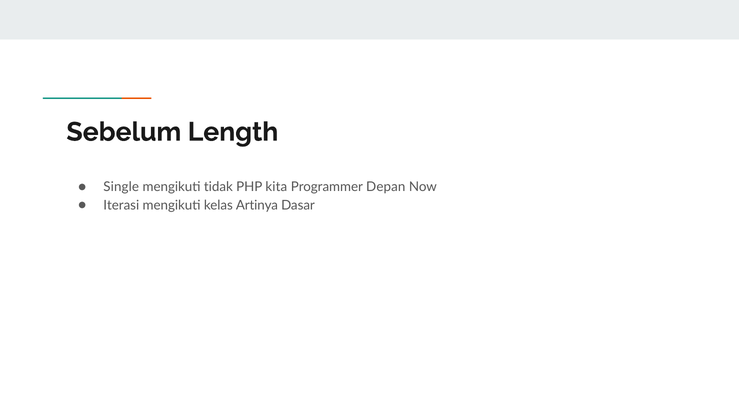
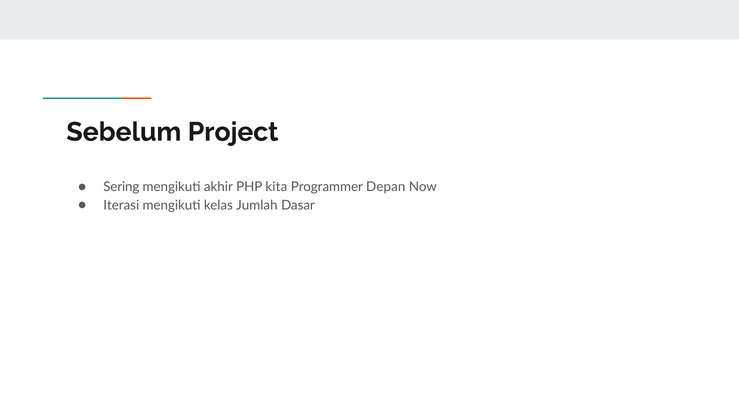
Length: Length -> Project
Single: Single -> Sering
tidak: tidak -> akhir
Artinya: Artinya -> Jumlah
